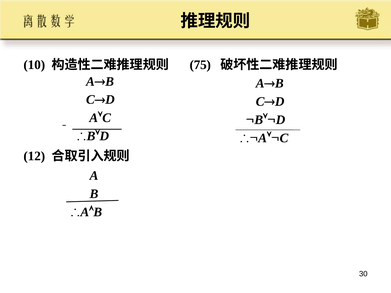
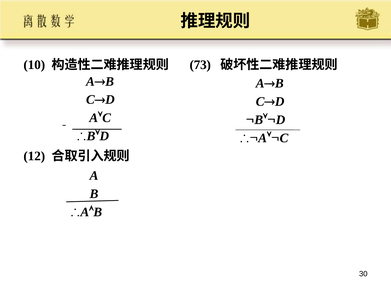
75: 75 -> 73
